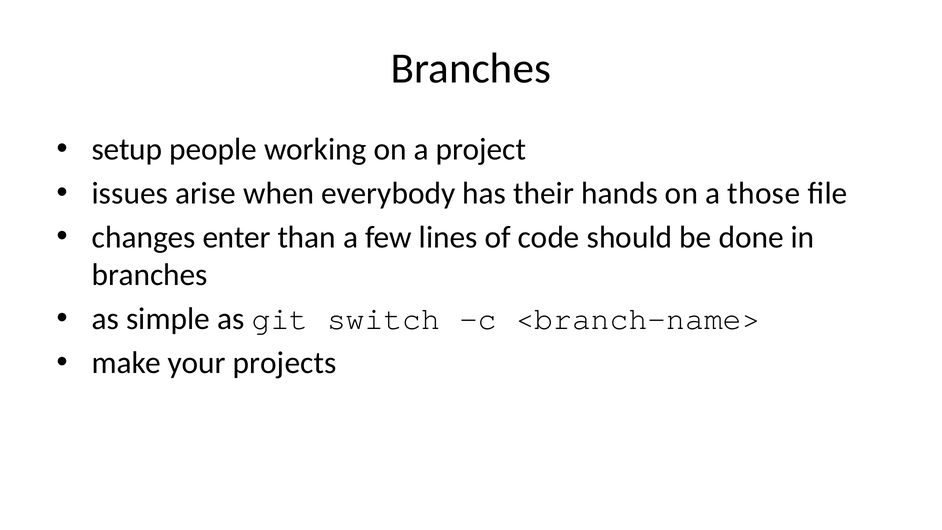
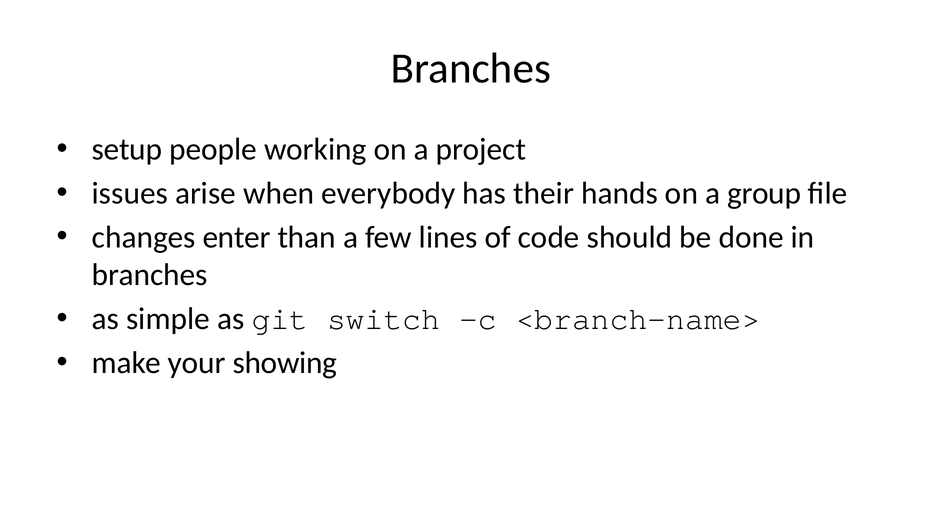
those: those -> group
projects: projects -> showing
